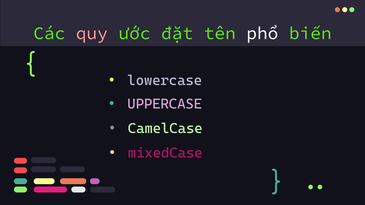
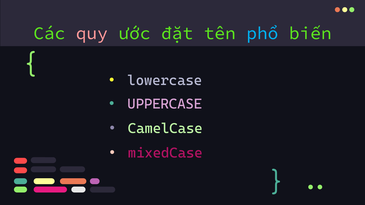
phổ colour: white -> light blue
